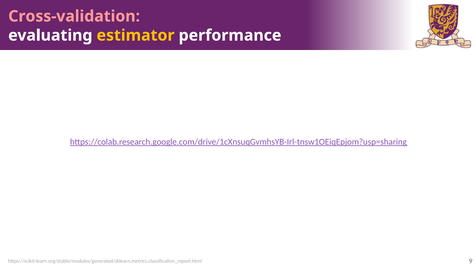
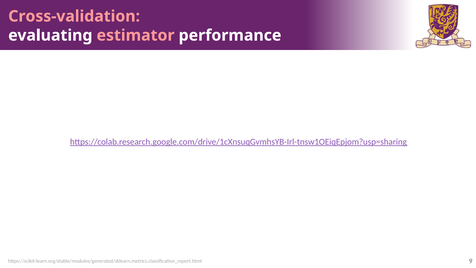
estimator colour: yellow -> pink
